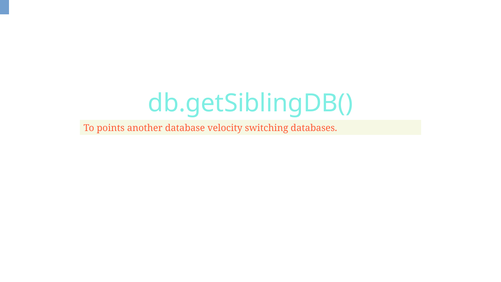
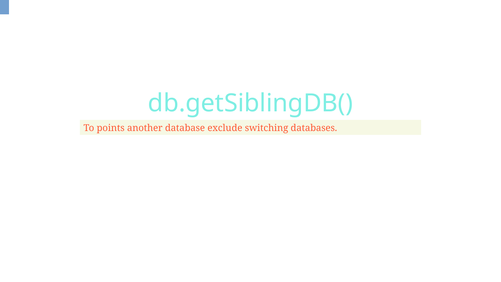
velocity: velocity -> exclude
